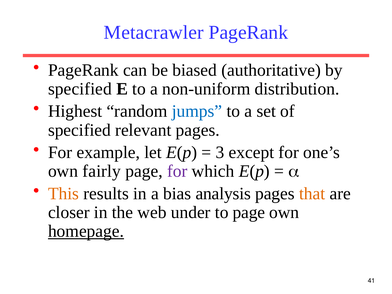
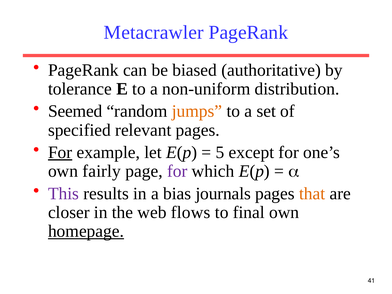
specified at (80, 89): specified -> tolerance
Highest: Highest -> Seemed
jumps colour: blue -> orange
For at (60, 152) underline: none -> present
3: 3 -> 5
This colour: orange -> purple
analysis: analysis -> journals
under: under -> flows
to page: page -> final
